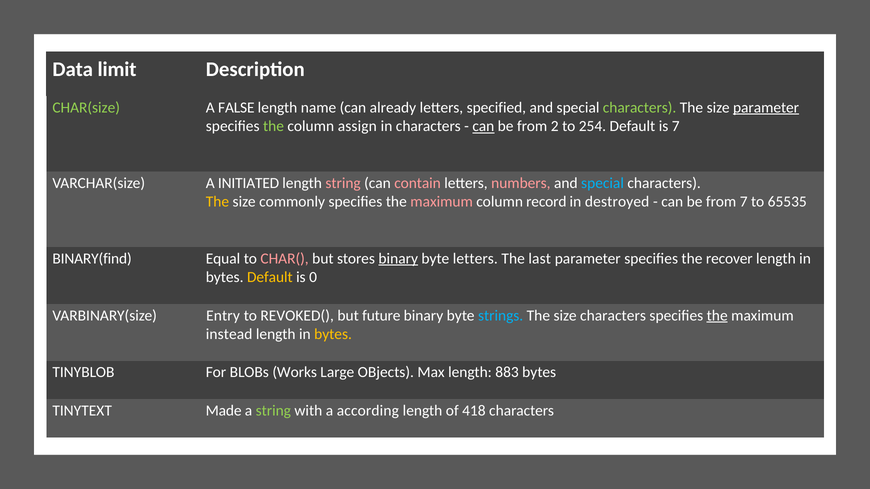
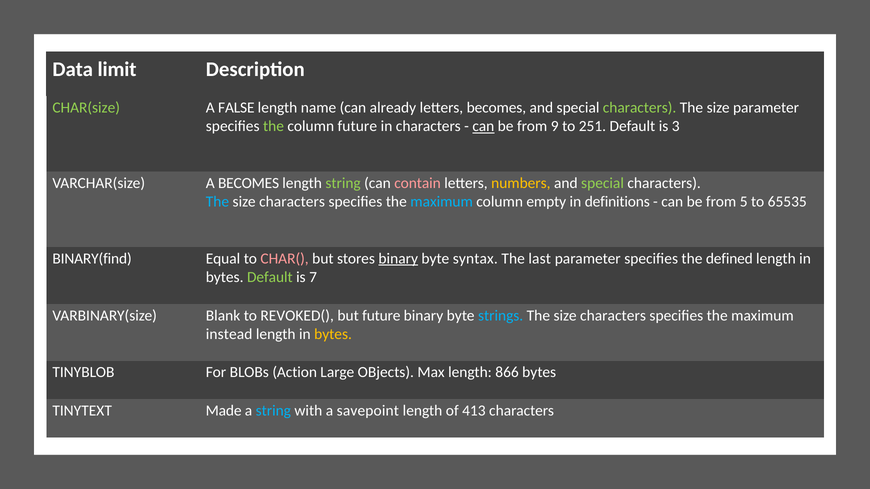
letters specified: specified -> becomes
parameter at (766, 108) underline: present -> none
column assign: assign -> future
2: 2 -> 9
254: 254 -> 251
is 7: 7 -> 3
A INITIATED: INITIATED -> BECOMES
string at (343, 183) colour: pink -> light green
numbers colour: pink -> yellow
special at (603, 183) colour: light blue -> light green
The at (217, 202) colour: yellow -> light blue
commonly at (292, 202): commonly -> characters
maximum at (442, 202) colour: pink -> light blue
record: record -> empty
destroyed: destroyed -> definitions
from 7: 7 -> 5
byte letters: letters -> syntax
recover: recover -> defined
Default at (270, 278) colour: yellow -> light green
0: 0 -> 7
Entry: Entry -> Blank
the at (717, 316) underline: present -> none
Works: Works -> Action
883: 883 -> 866
string at (273, 411) colour: light green -> light blue
according: according -> savepoint
418: 418 -> 413
